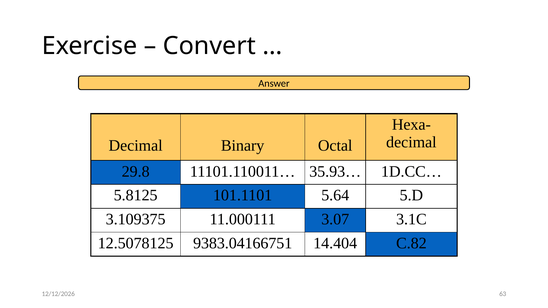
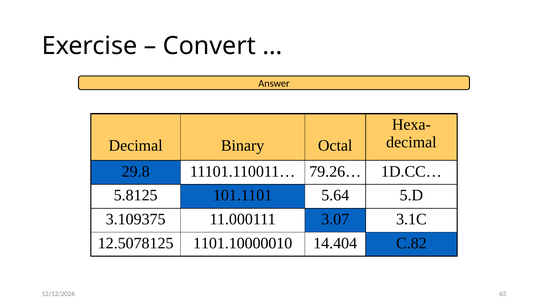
35.93…: 35.93… -> 79.26…
9383.04166751: 9383.04166751 -> 1101.10000010
